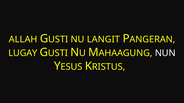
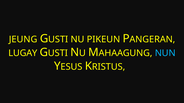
ALLAH: ALLAH -> JEUNG
LANGIT: LANGIT -> PIKEUN
NUN colour: white -> light blue
